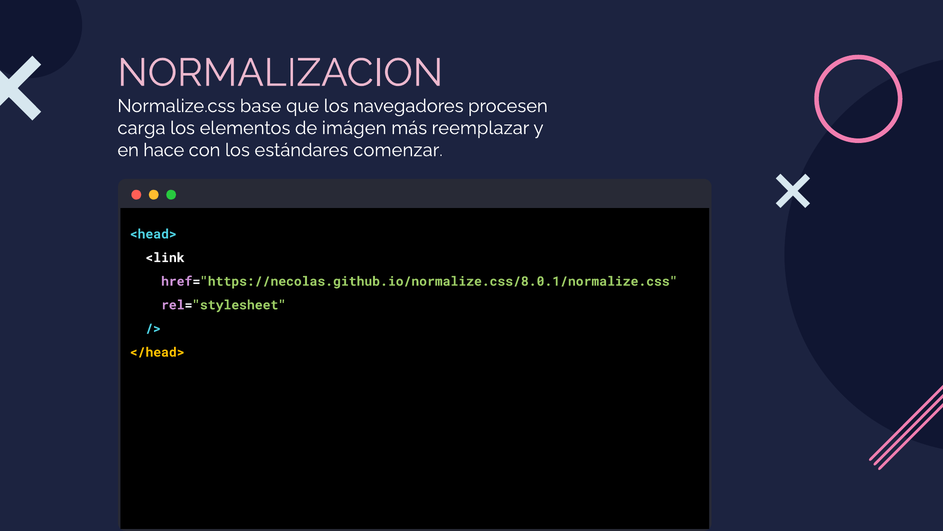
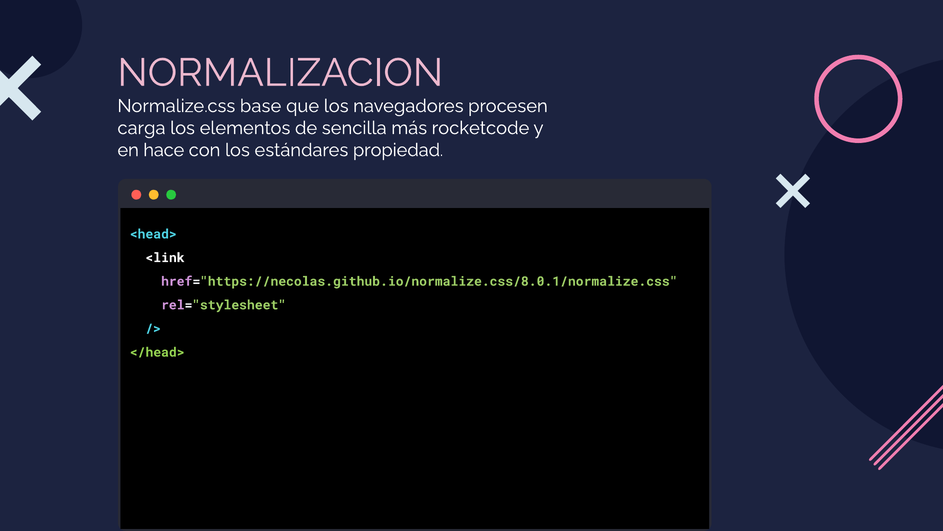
imágen: imágen -> sencilla
reemplazar: reemplazar -> rocketcode
comenzar: comenzar -> propiedad
</head> colour: yellow -> light green
